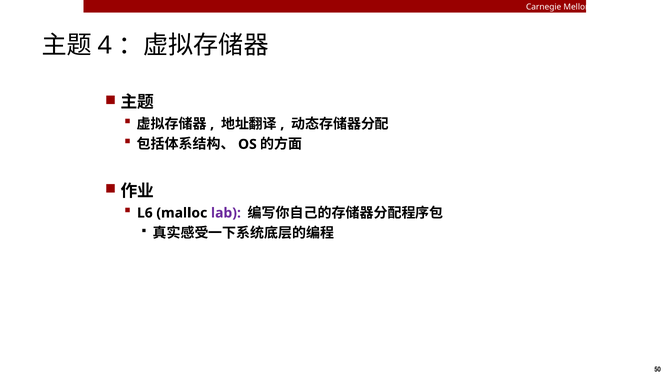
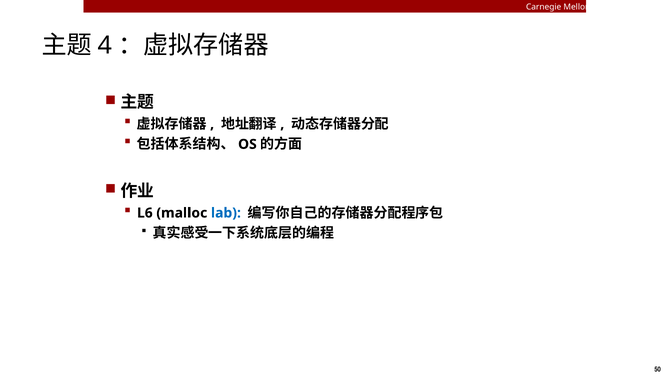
lab colour: purple -> blue
